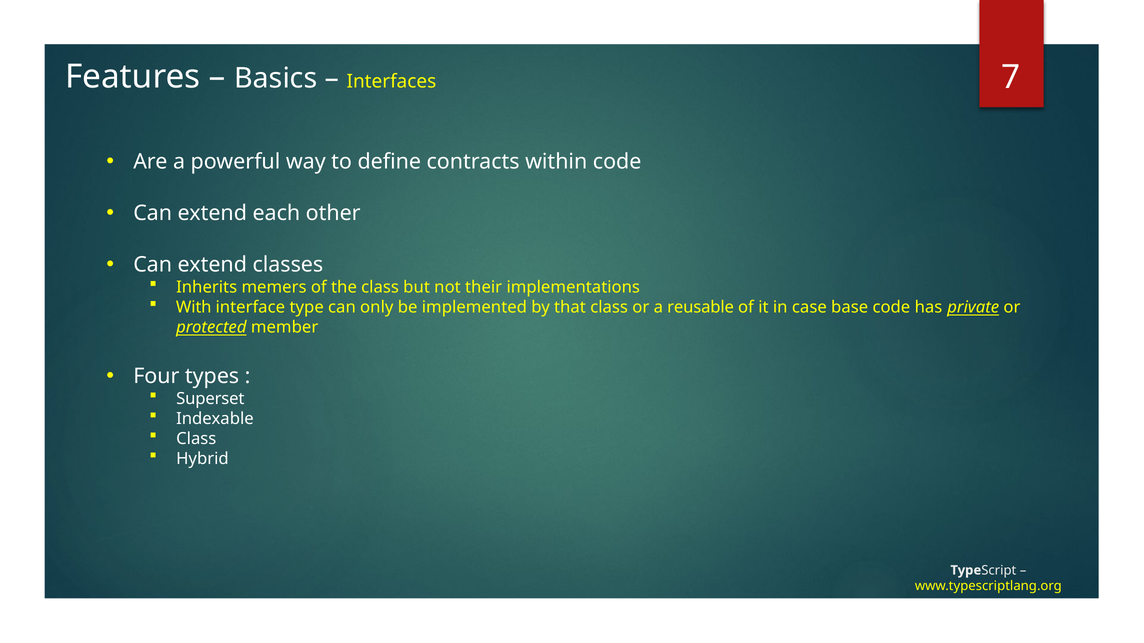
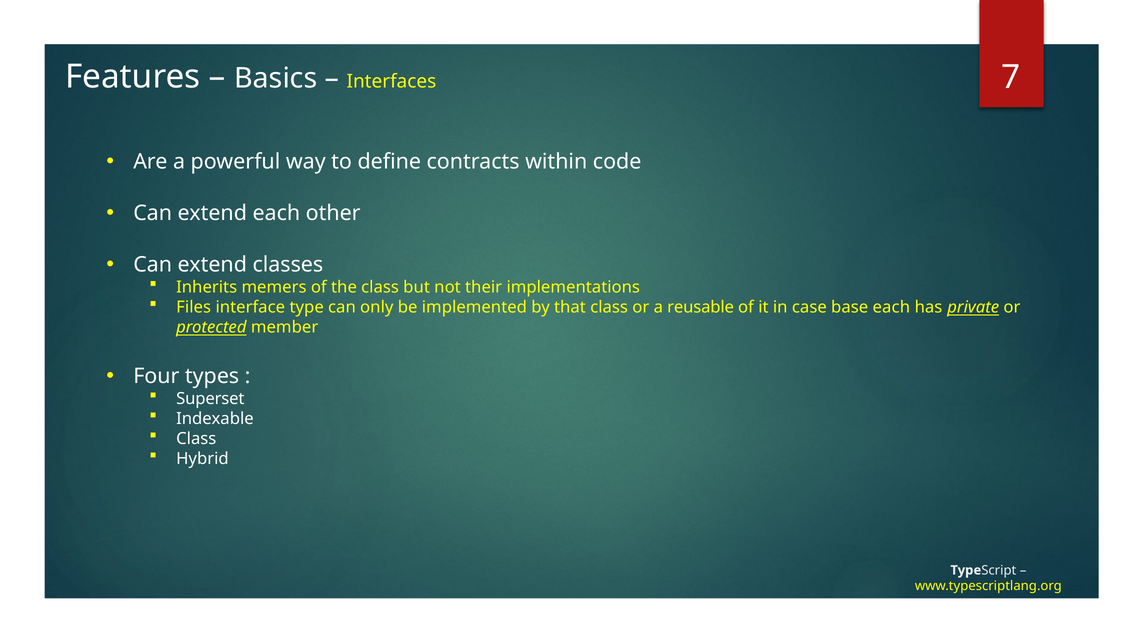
With: With -> Files
base code: code -> each
